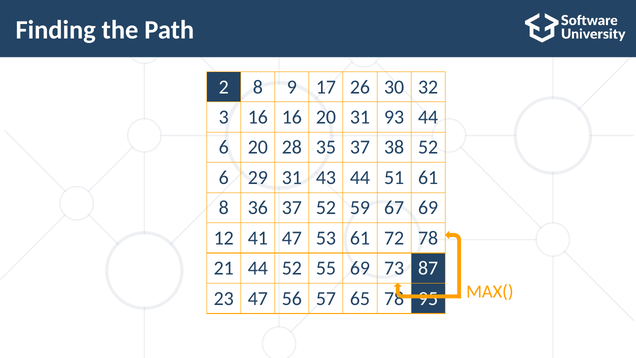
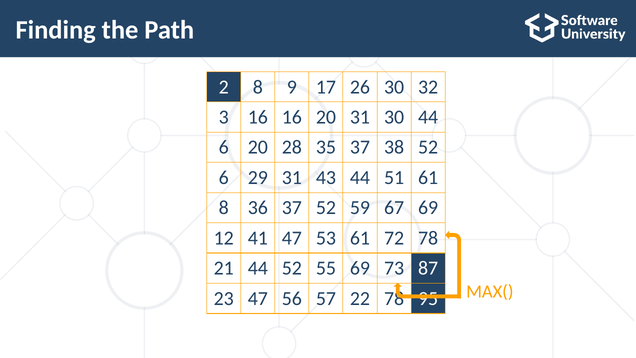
31 93: 93 -> 30
65: 65 -> 22
